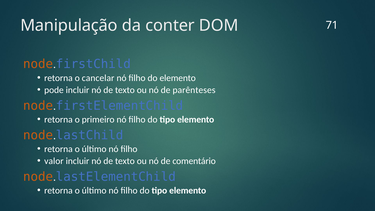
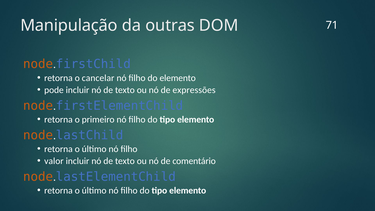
conter: conter -> outras
parênteses: parênteses -> expressões
